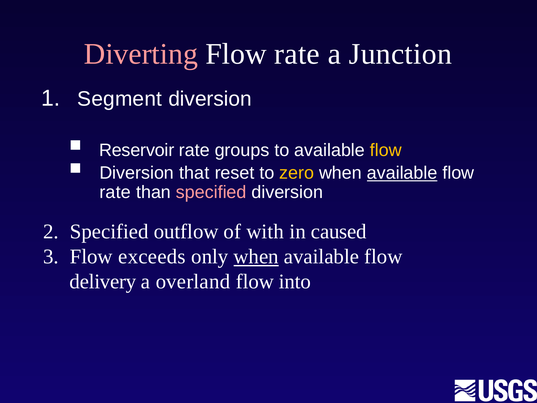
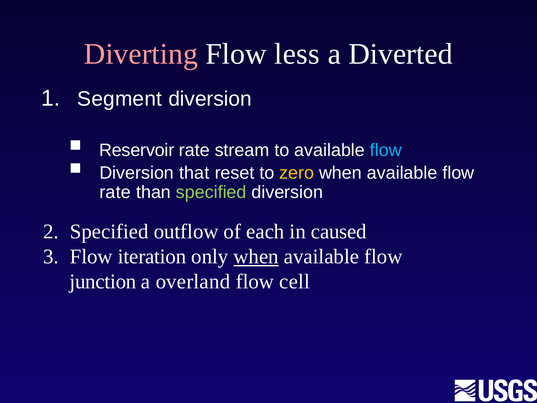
rate at (297, 54): rate -> less
Junction: Junction -> Diverted
groups: groups -> stream
flow at (386, 150) colour: yellow -> light blue
available at (402, 173) underline: present -> none
specified at (211, 192) colour: pink -> light green
with: with -> each
exceeds: exceeds -> iteration
delivery: delivery -> junction
into: into -> cell
